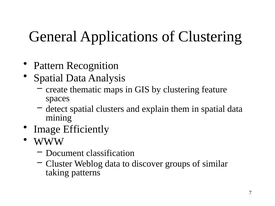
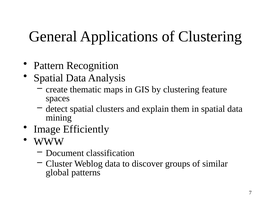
taking: taking -> global
